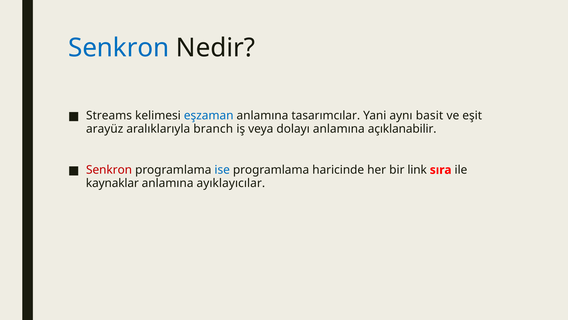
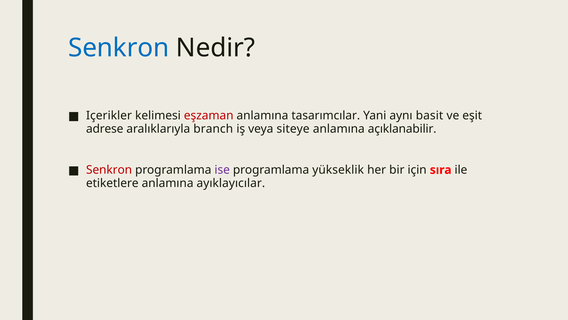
Streams: Streams -> Içerikler
eşzaman colour: blue -> red
arayüz: arayüz -> adrese
dolayı: dolayı -> siteye
ise colour: blue -> purple
haricinde: haricinde -> yükseklik
link: link -> için
kaynaklar: kaynaklar -> etiketlere
